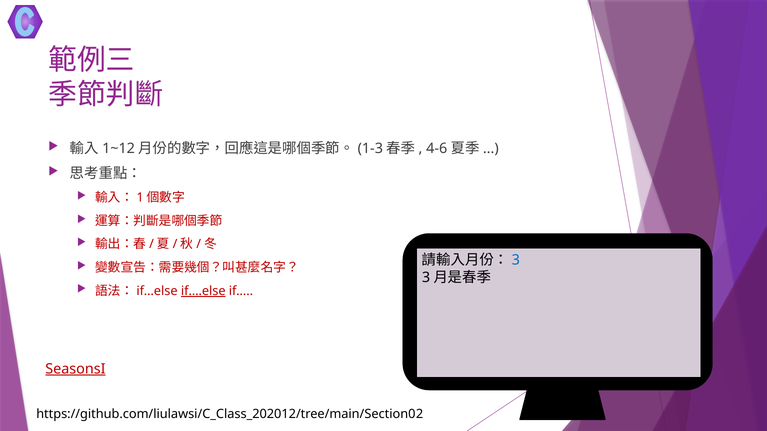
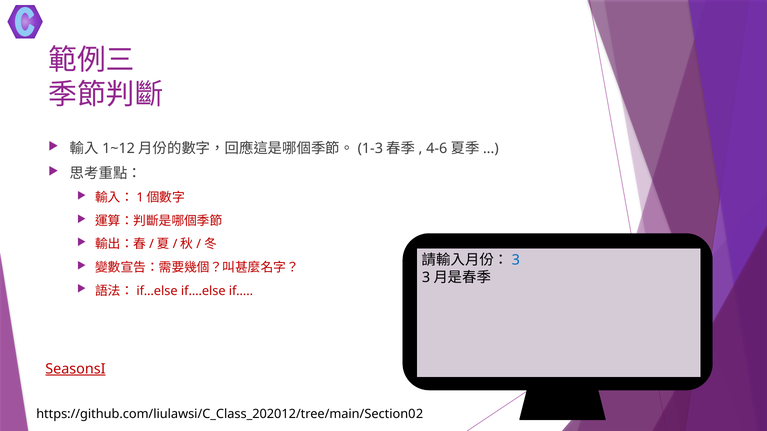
if….else underline: present -> none
